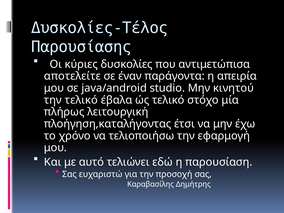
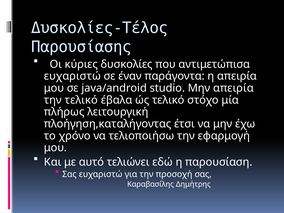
αποτελείτε at (72, 76): αποτελείτε -> ευχαριστώ
Μην κινητού: κινητού -> απειρία
